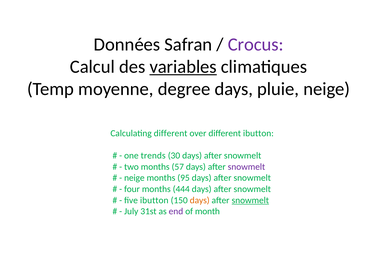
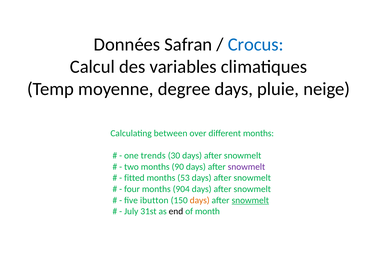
Crocus colour: purple -> blue
variables underline: present -> none
Calculating different: different -> between
different ibutton: ibutton -> months
57: 57 -> 90
neige at (134, 178): neige -> fitted
95: 95 -> 53
444: 444 -> 904
end colour: purple -> black
